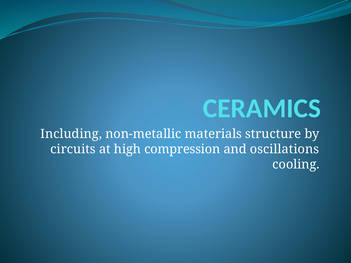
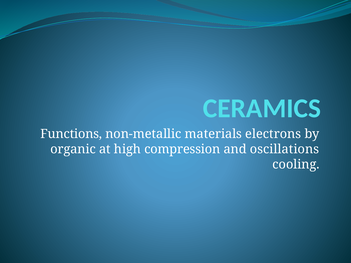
Including: Including -> Functions
structure: structure -> electrons
circuits: circuits -> organic
